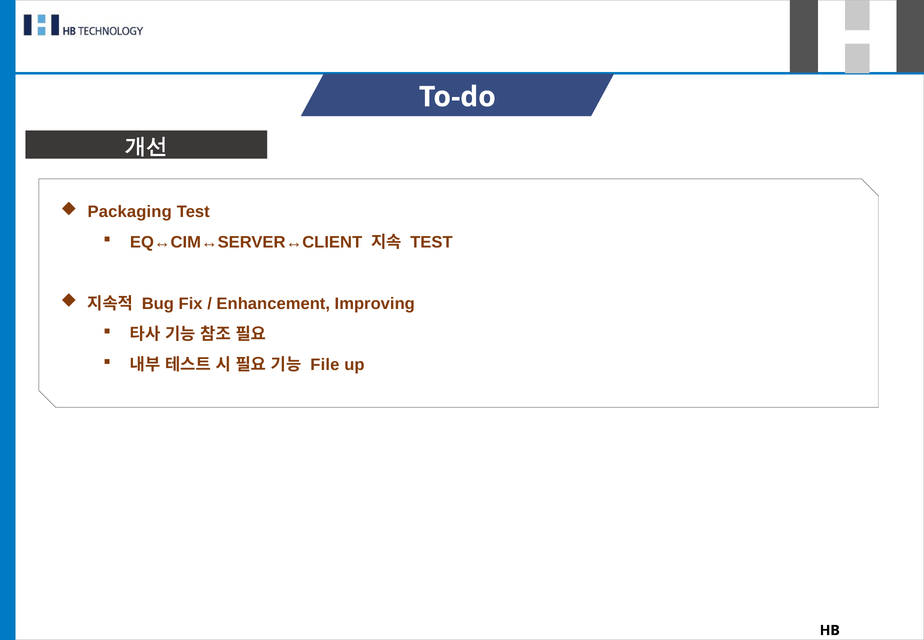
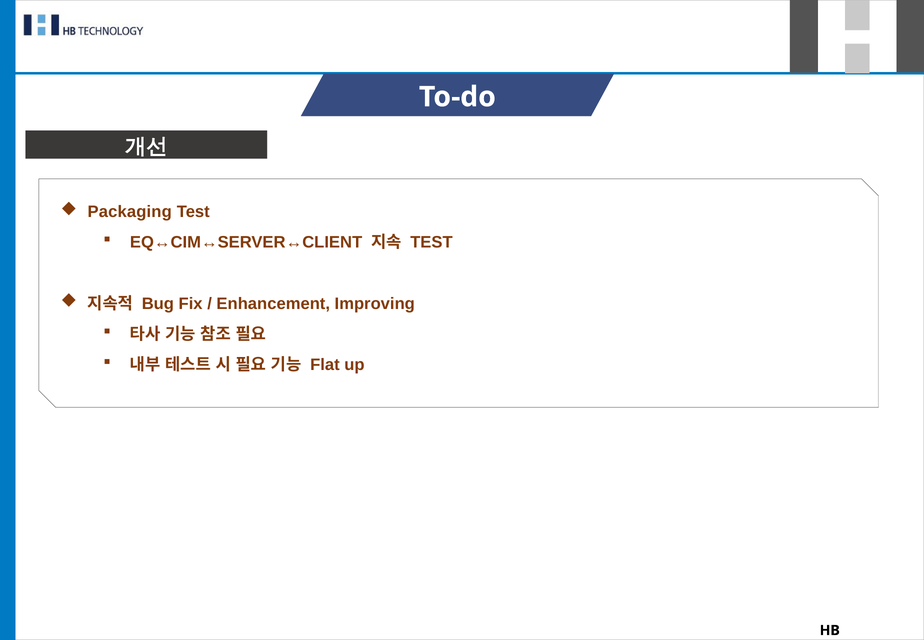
File: File -> Flat
